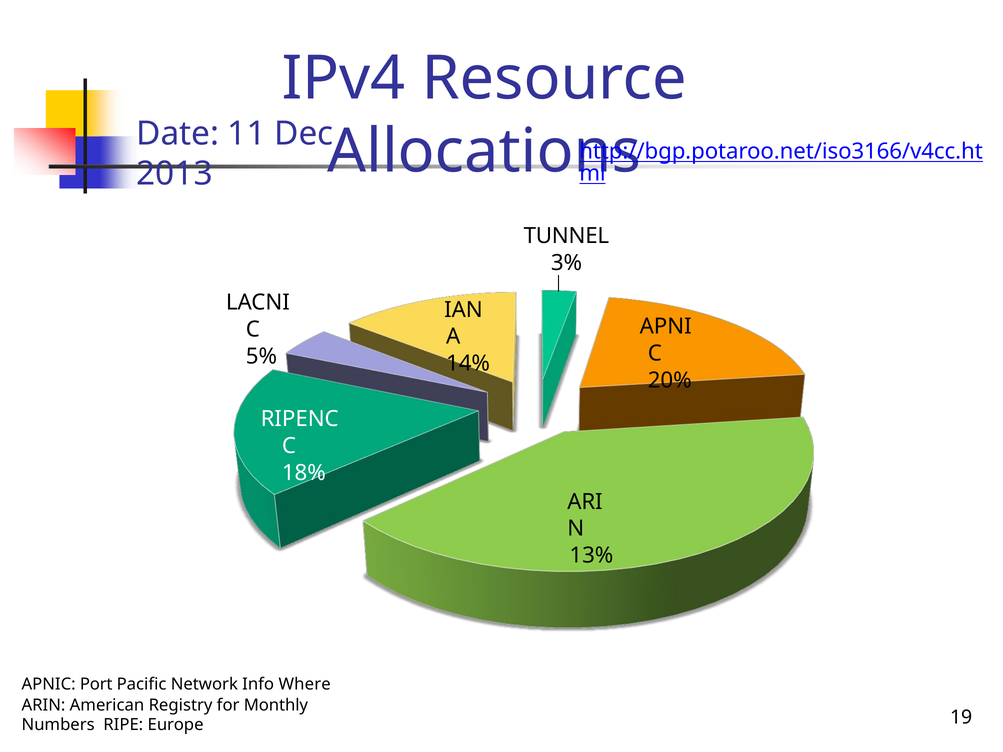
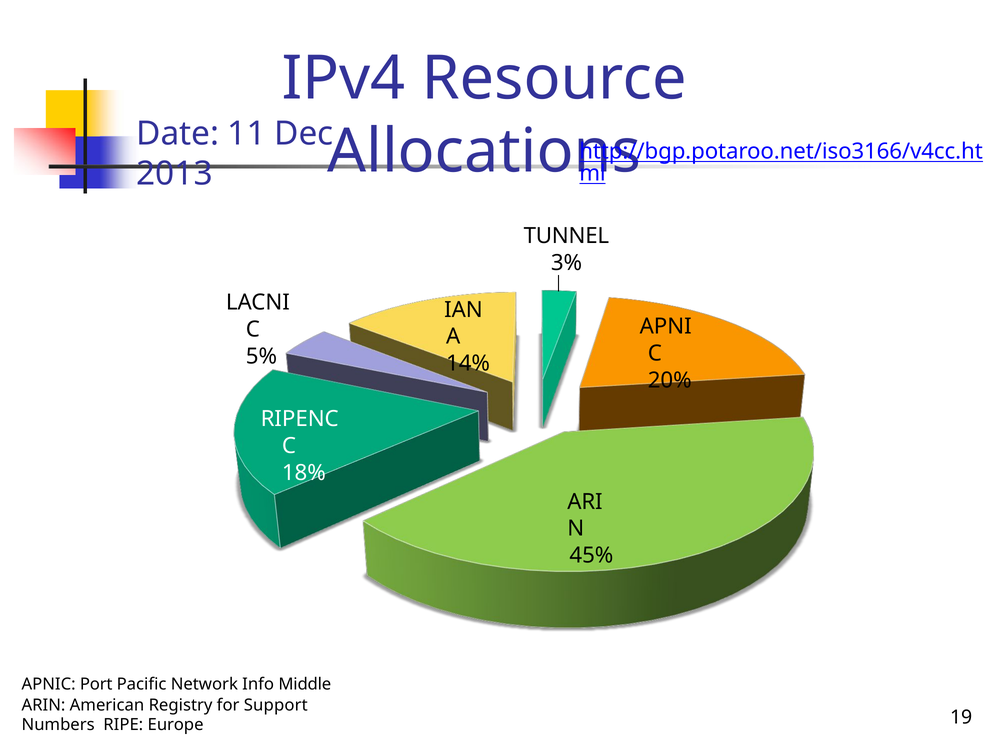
13%: 13% -> 45%
Where: Where -> Middle
Monthly: Monthly -> Support
